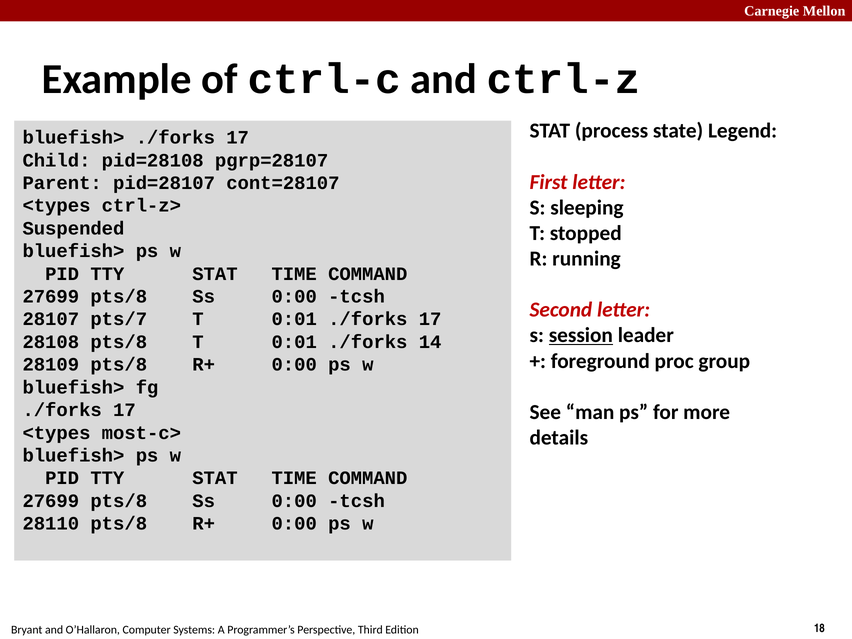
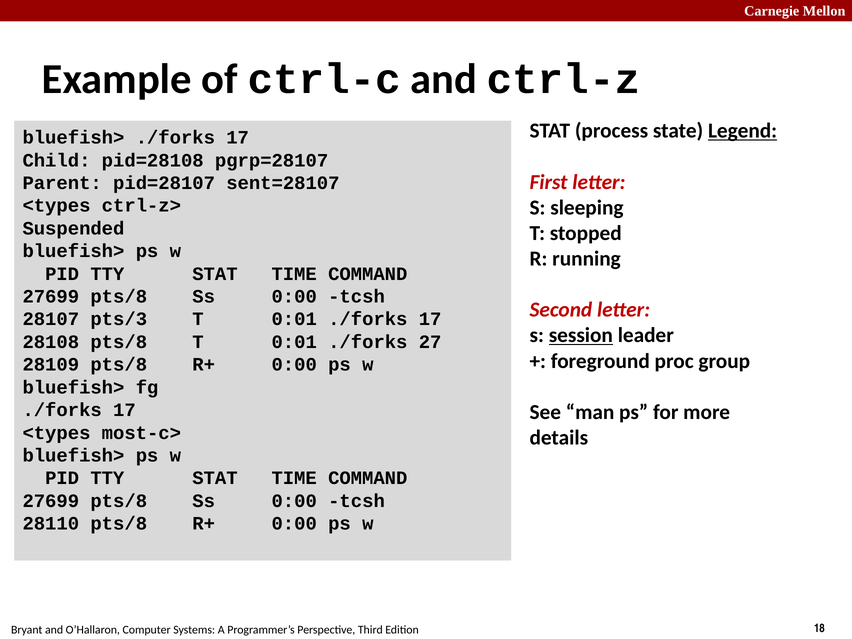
Legend underline: none -> present
cont=28107: cont=28107 -> sent=28107
pts/7: pts/7 -> pts/3
14: 14 -> 27
